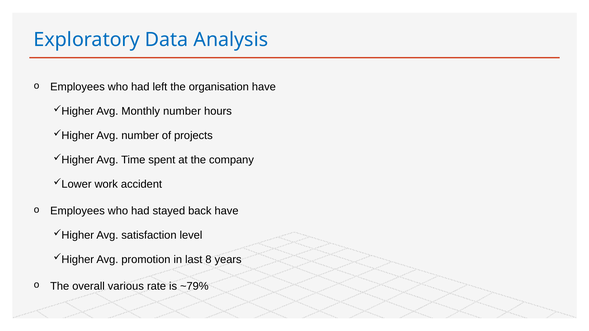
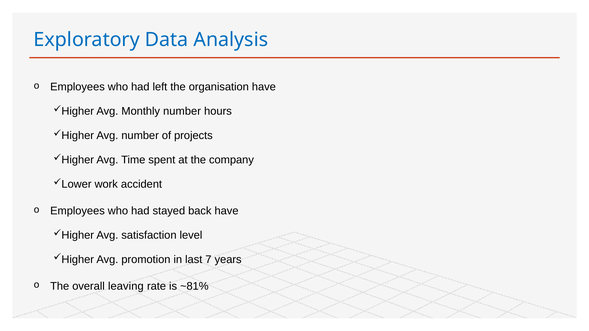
8: 8 -> 7
various: various -> leaving
~79%: ~79% -> ~81%
